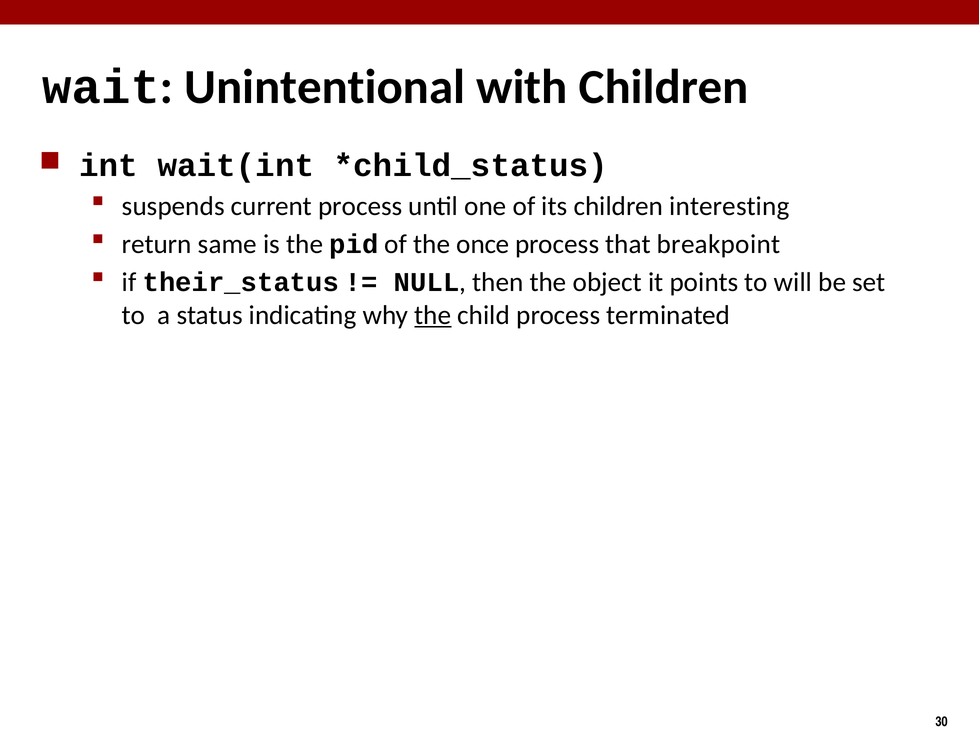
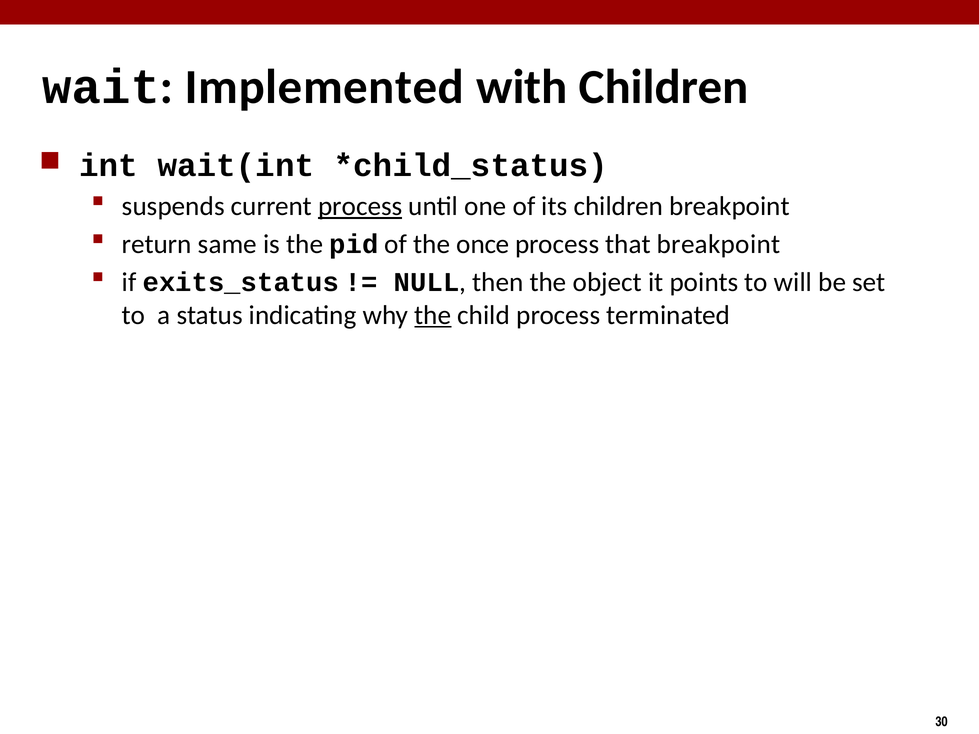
Unintentional: Unintentional -> Implemented
process at (360, 206) underline: none -> present
children interesting: interesting -> breakpoint
their_status: their_status -> exits_status
